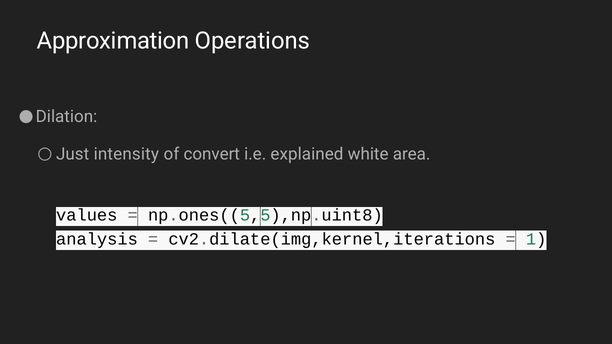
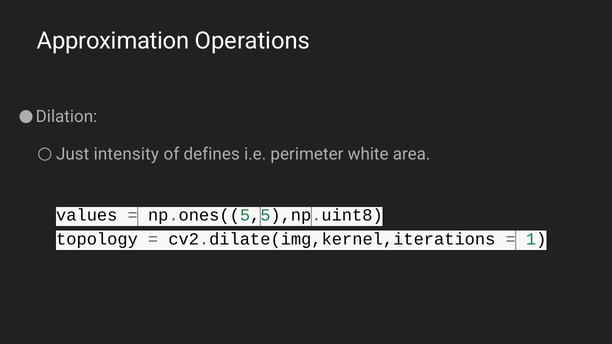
convert: convert -> defines
explained: explained -> perimeter
analysis: analysis -> topology
